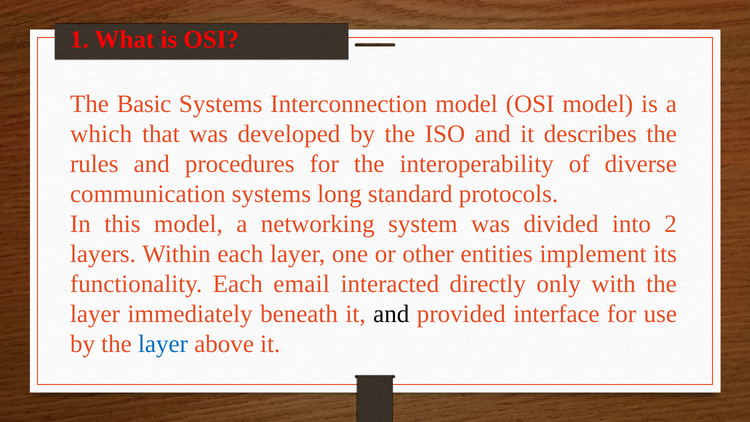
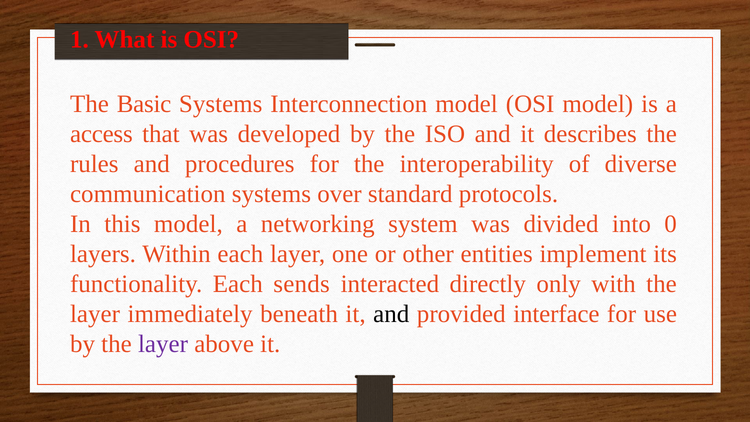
which: which -> access
long: long -> over
2: 2 -> 0
email: email -> sends
layer at (163, 344) colour: blue -> purple
